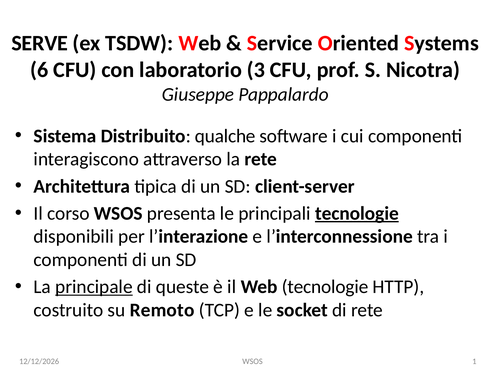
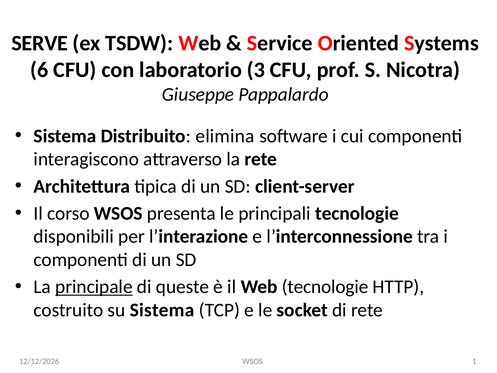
qualche: qualche -> elimina
tecnologie at (357, 213) underline: present -> none
su Remoto: Remoto -> Sistema
